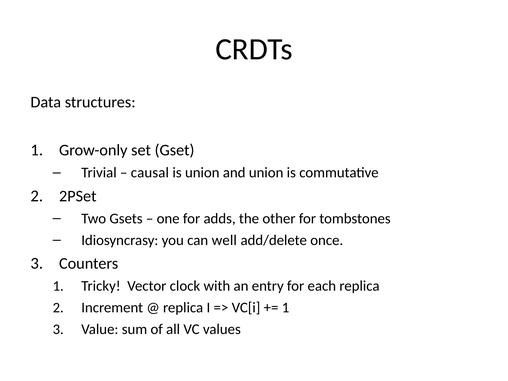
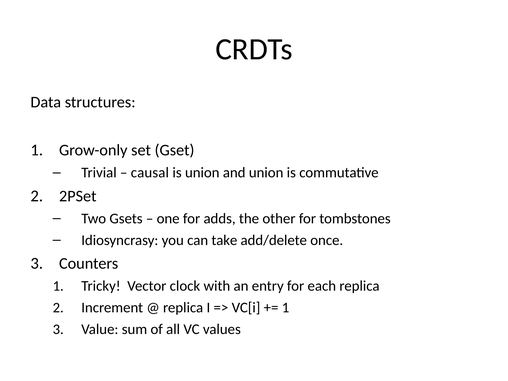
well: well -> take
